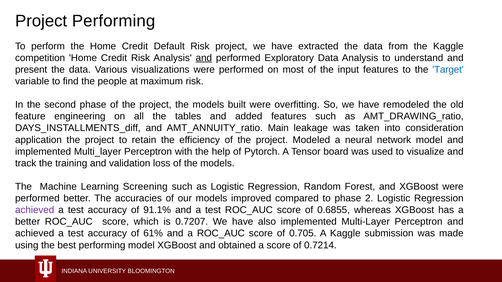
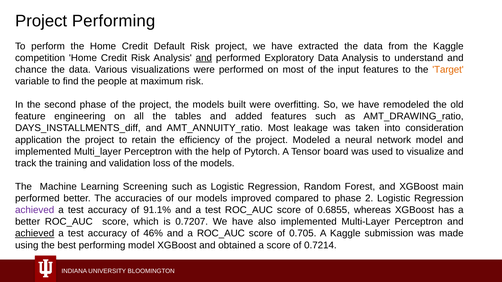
present: present -> chance
Target colour: blue -> orange
AMT_ANNUITY_ratio Main: Main -> Most
XGBoost were: were -> main
achieved at (35, 234) underline: none -> present
61%: 61% -> 46%
